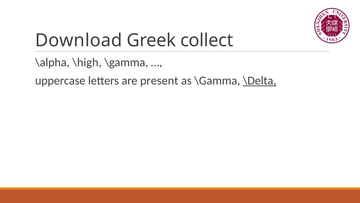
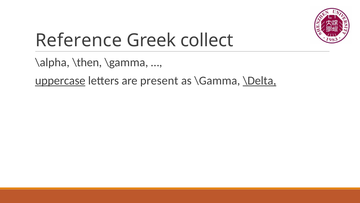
Download: Download -> Reference
\high: \high -> \then
uppercase underline: none -> present
